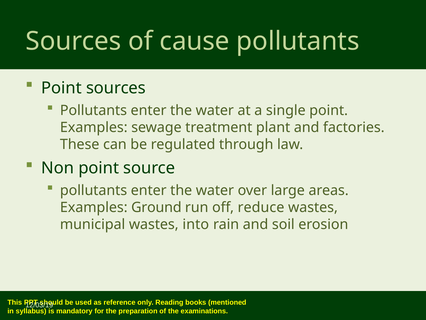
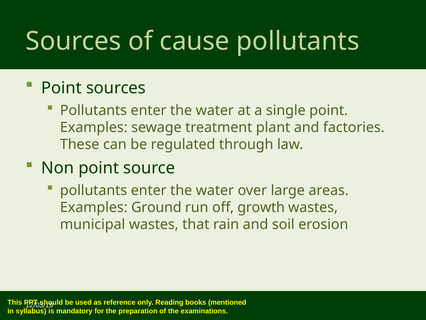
reduce: reduce -> growth
into: into -> that
